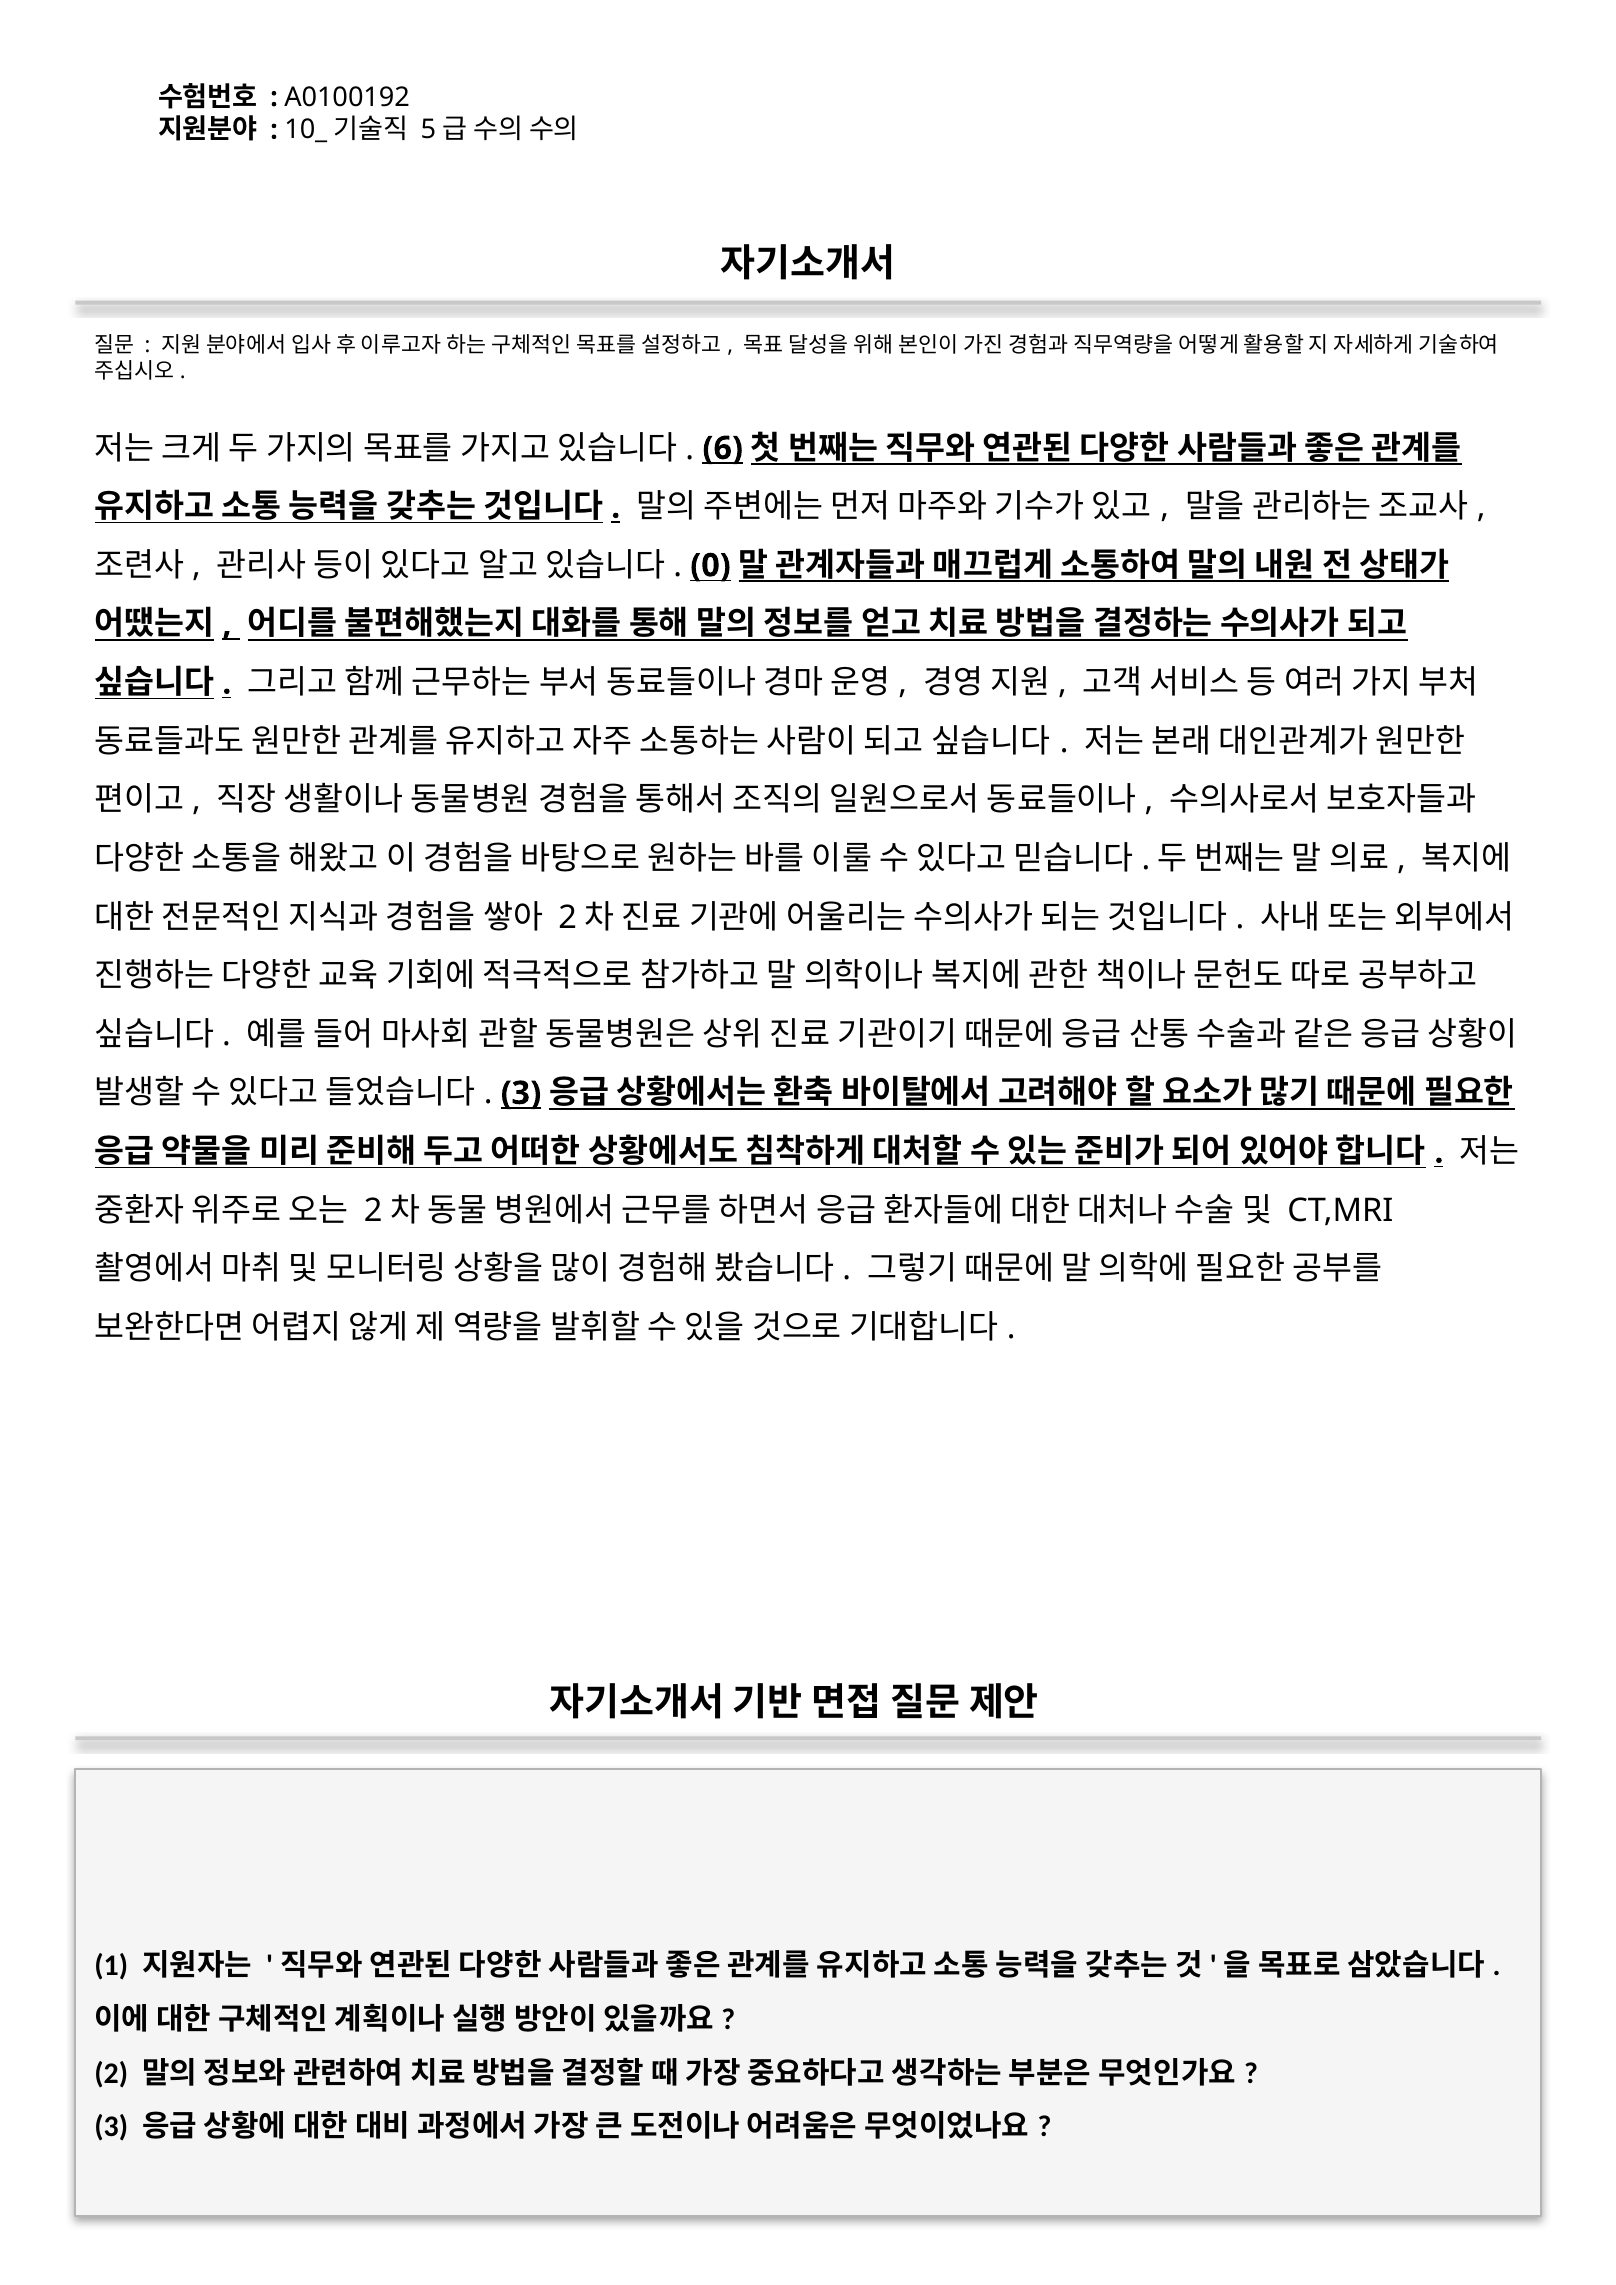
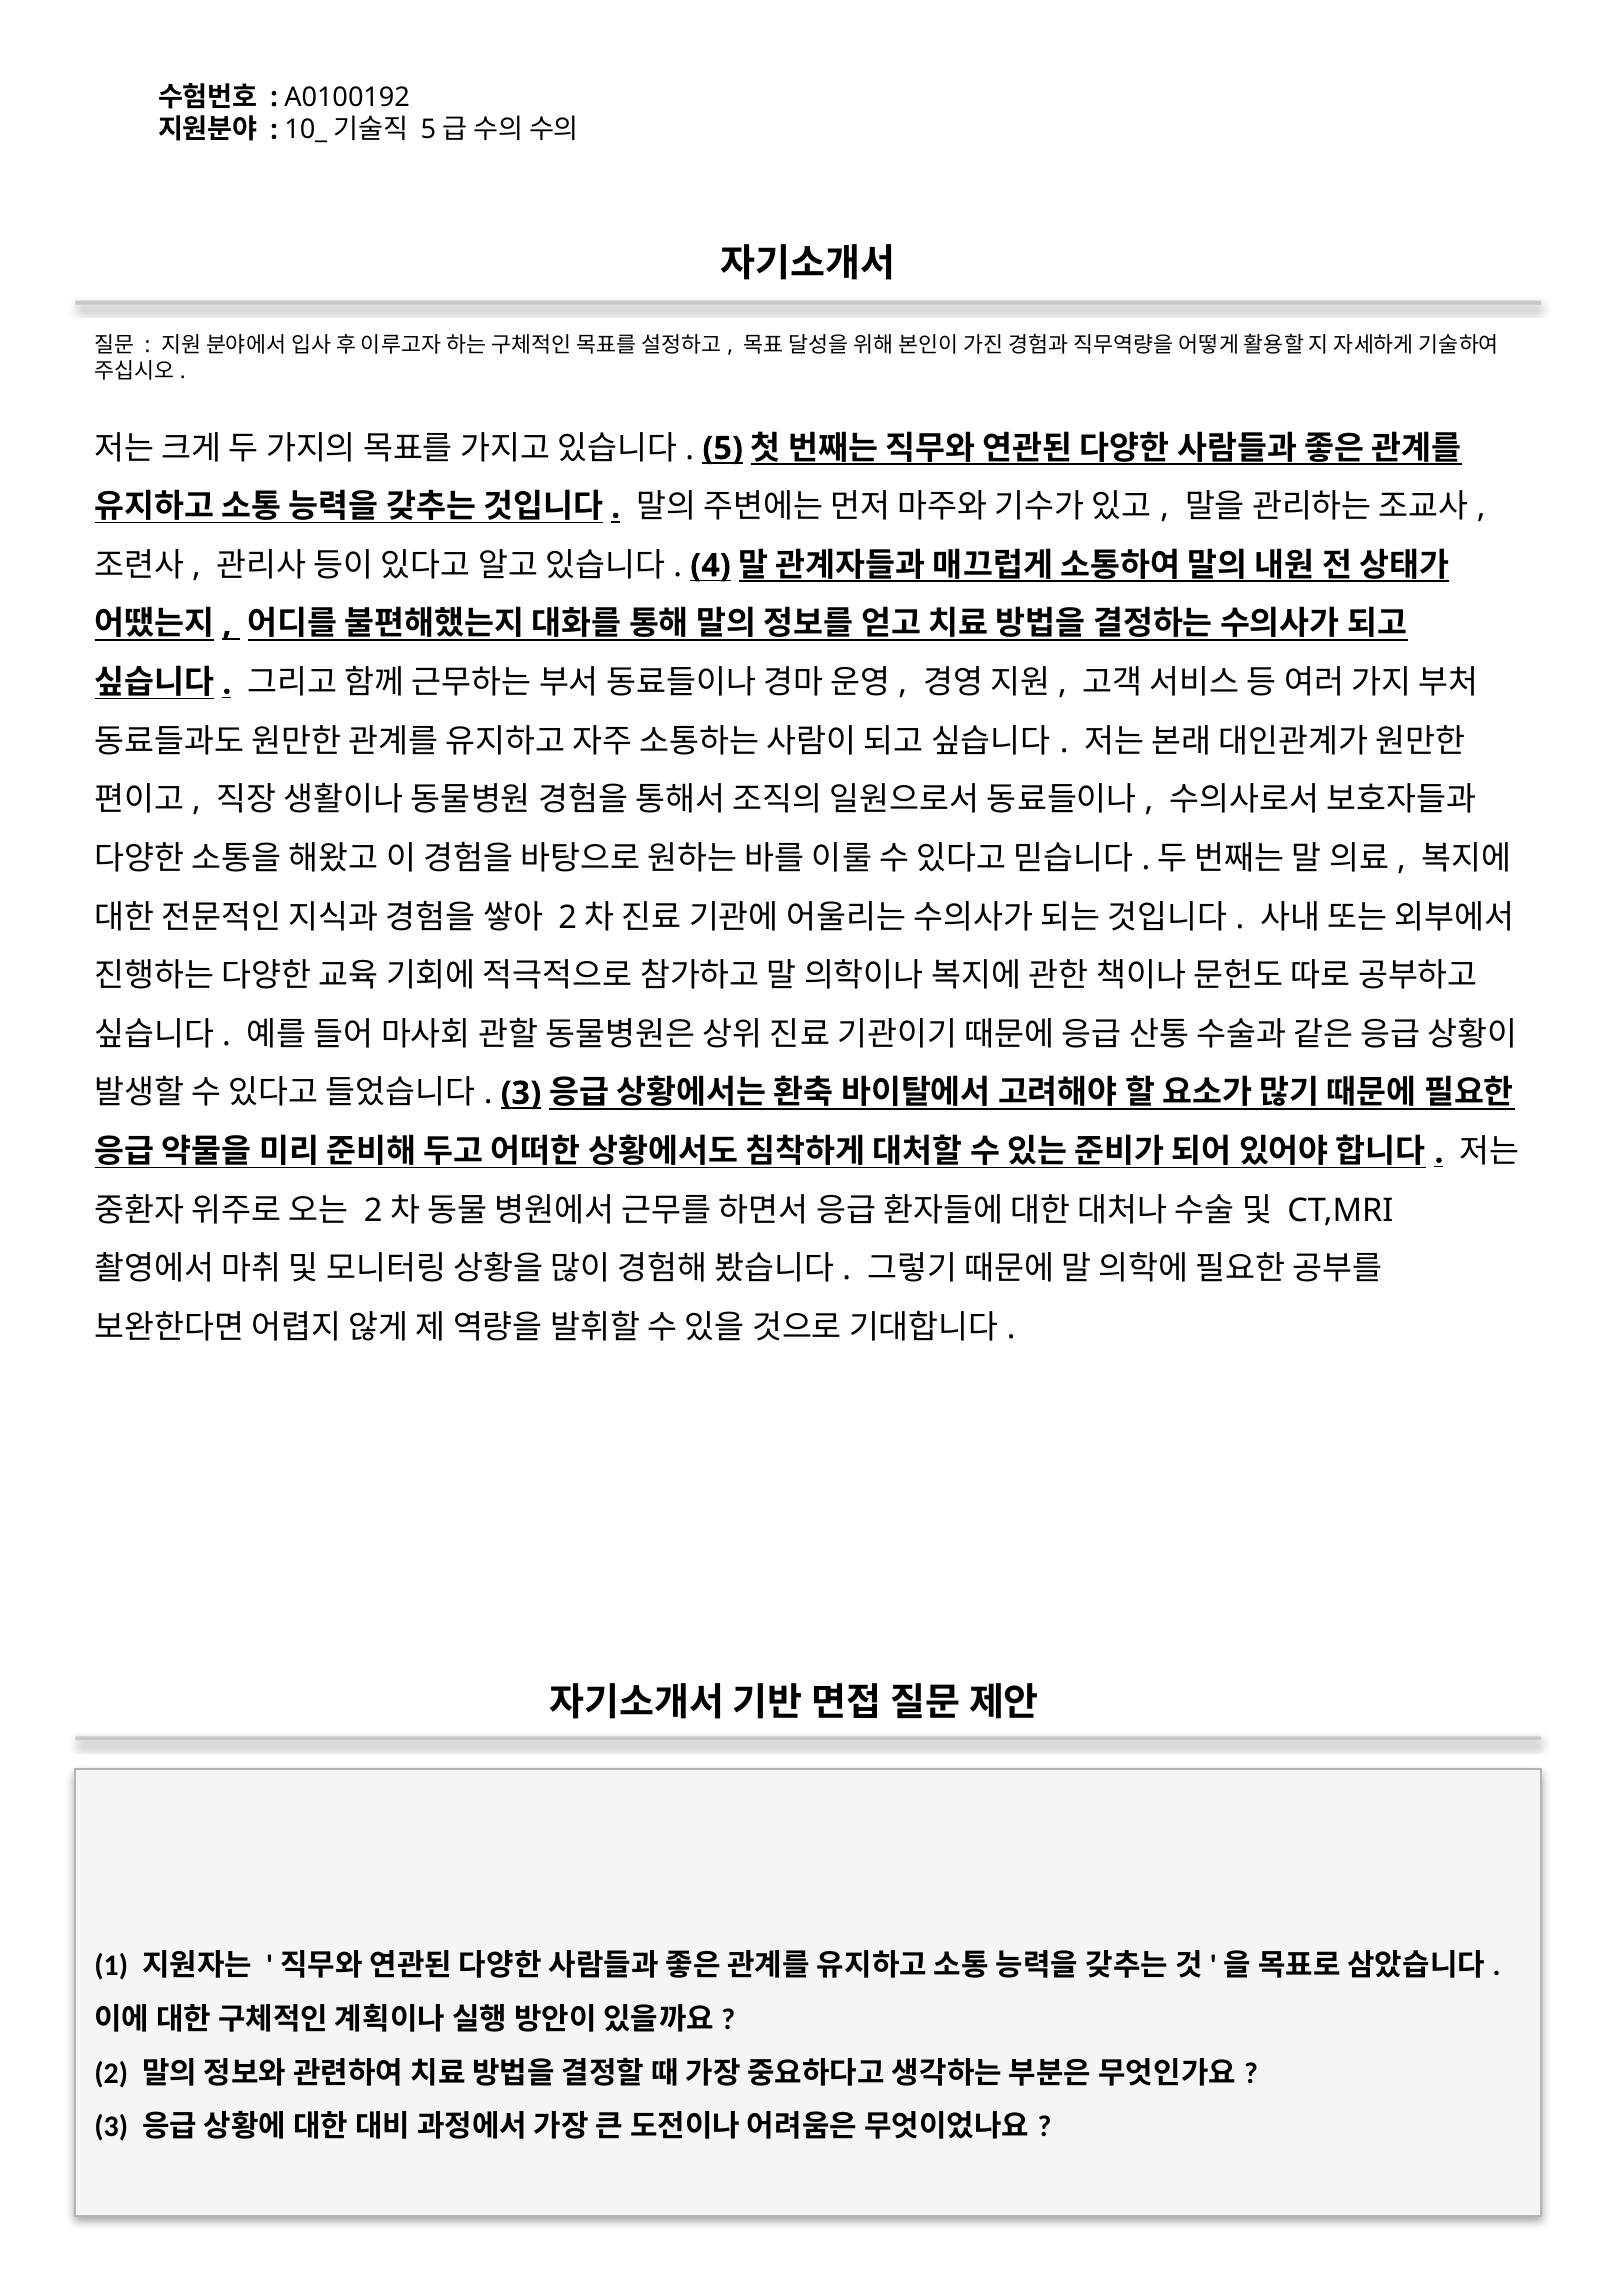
6: 6 -> 5
0: 0 -> 4
